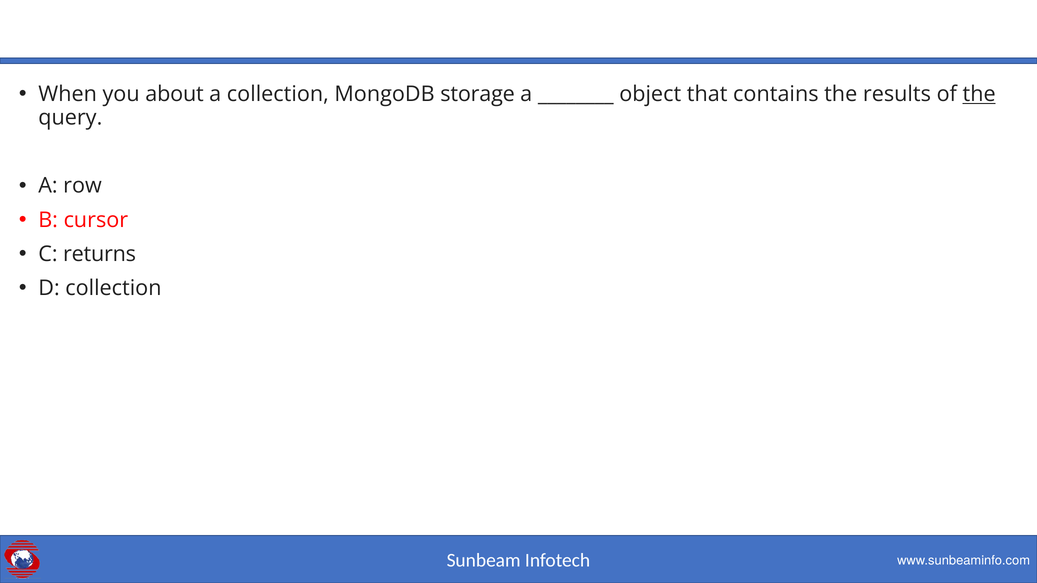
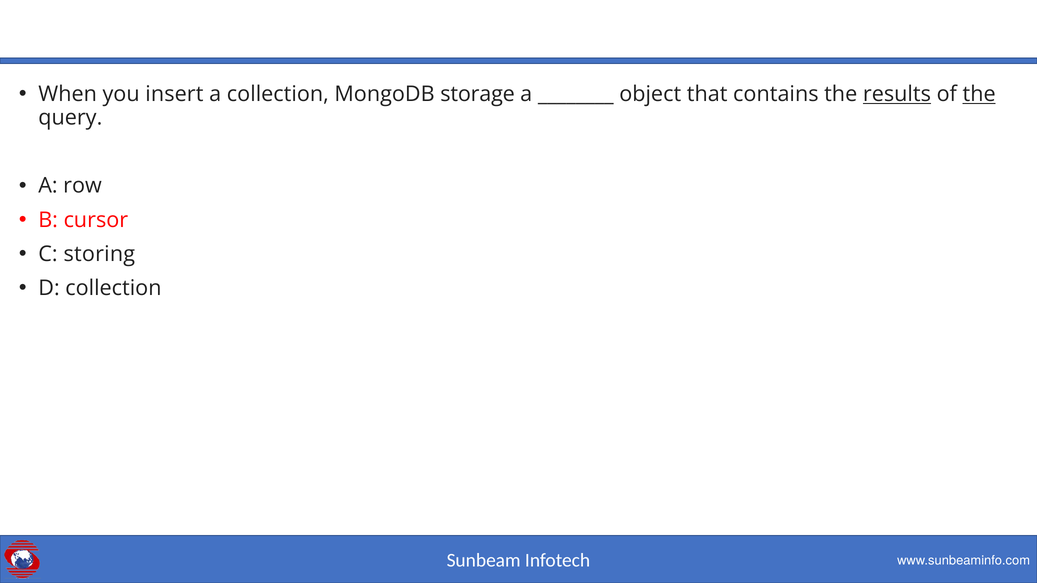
about: about -> insert
results underline: none -> present
returns: returns -> storing
